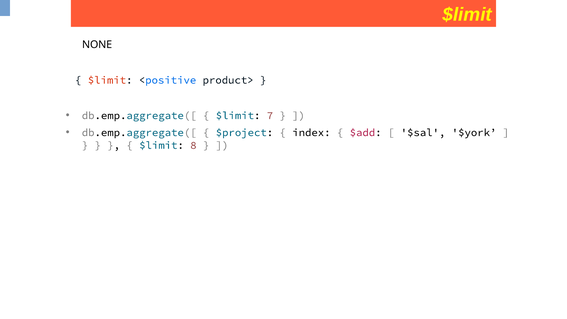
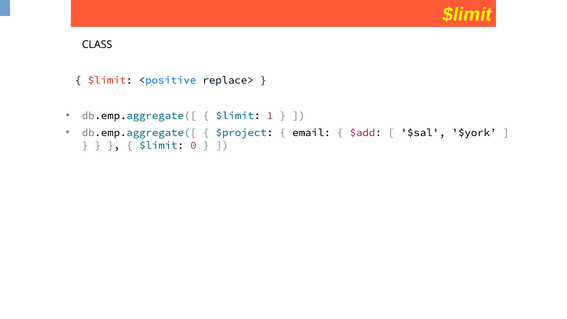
NONE: NONE -> CLASS
product>: product> -> replace>
7: 7 -> 1
index: index -> email
8: 8 -> 0
